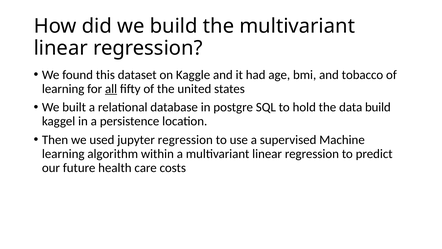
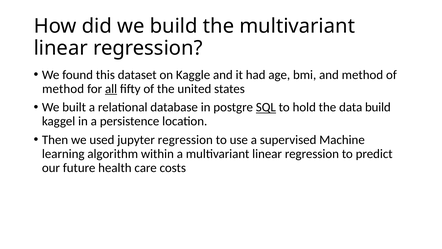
and tobacco: tobacco -> method
learning at (63, 89): learning -> method
SQL underline: none -> present
